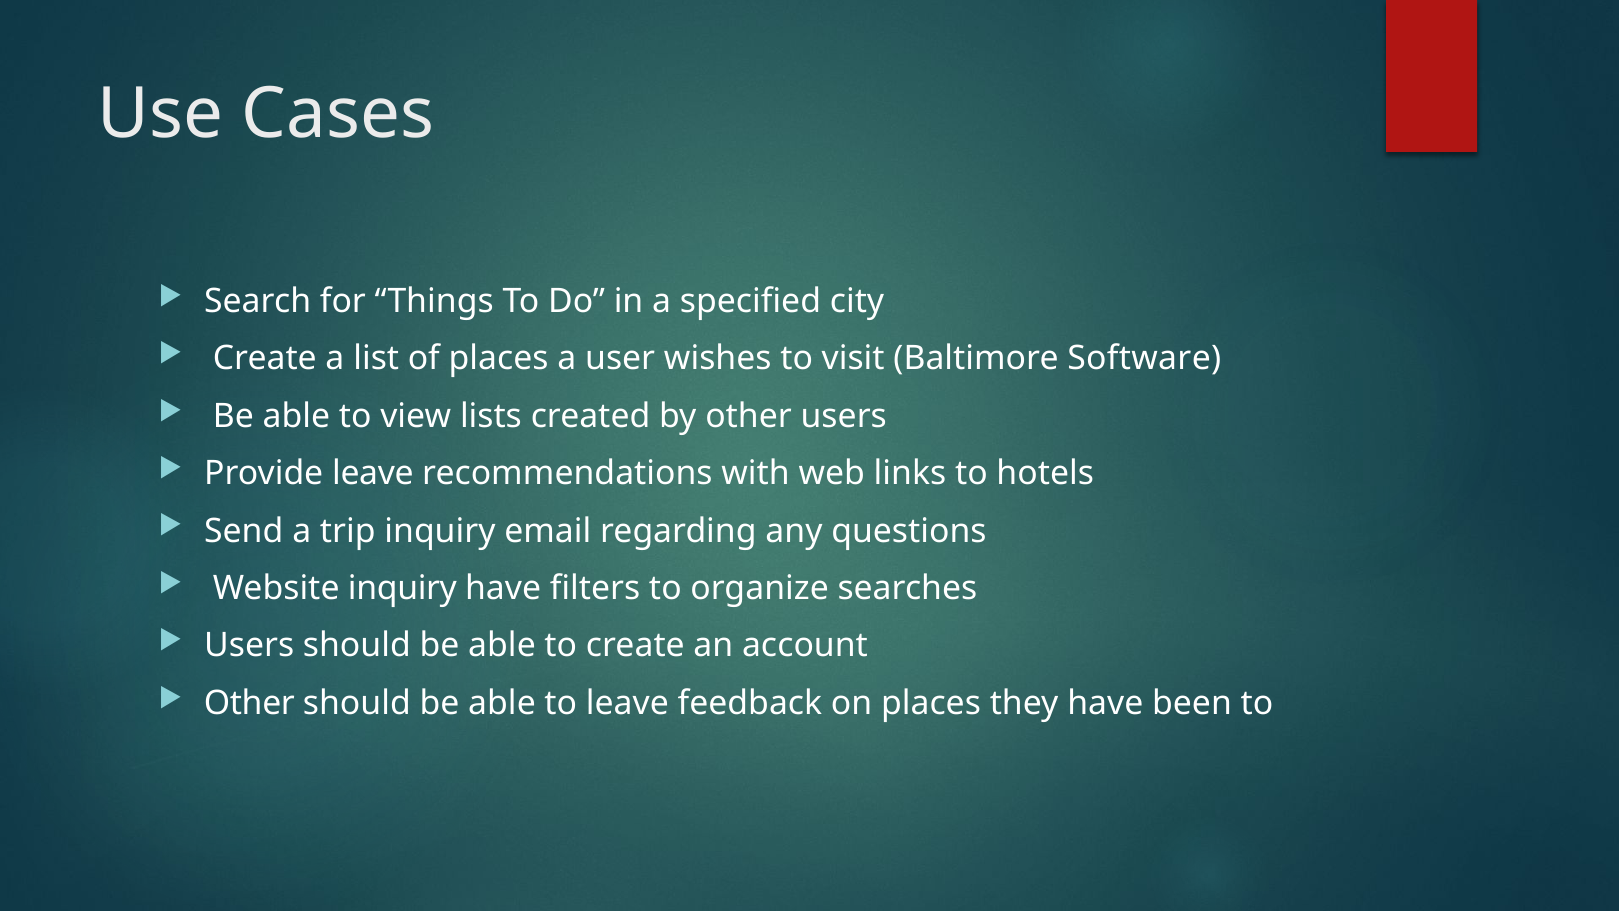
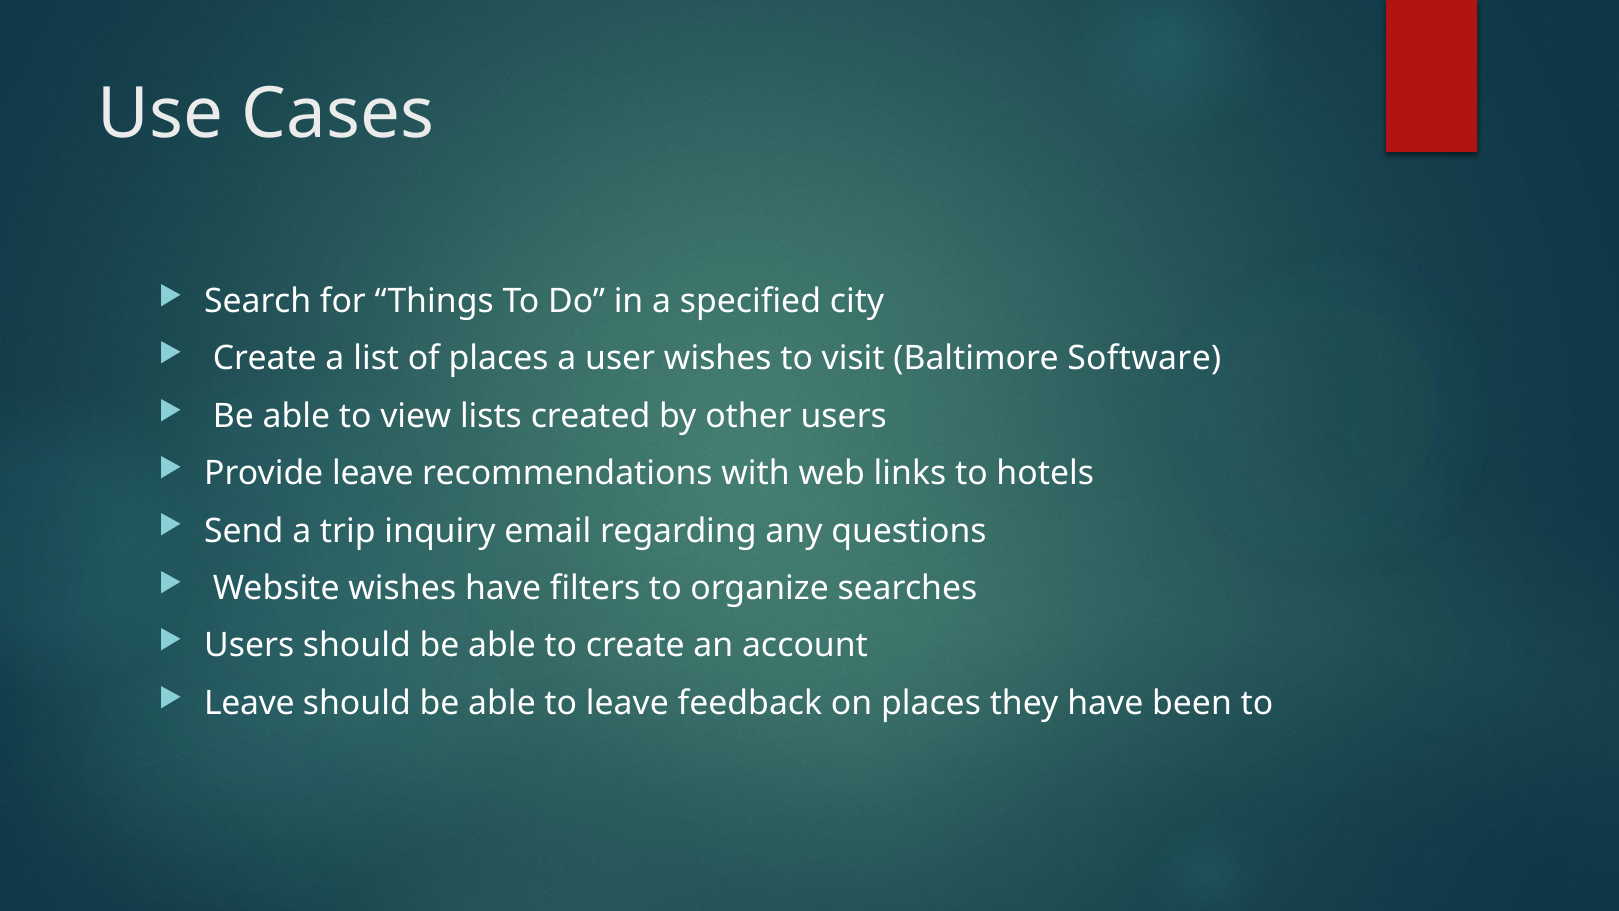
Website inquiry: inquiry -> wishes
Other at (249, 703): Other -> Leave
